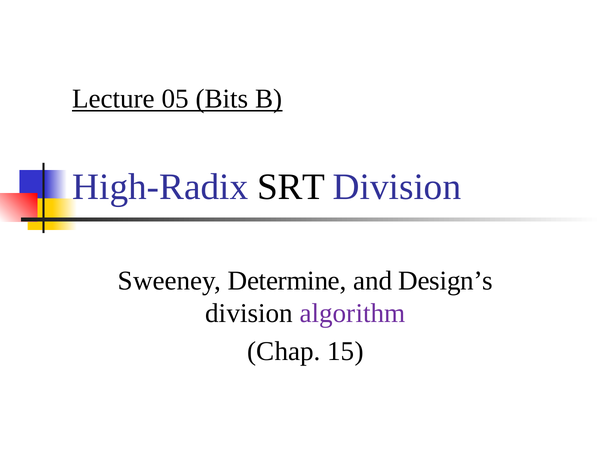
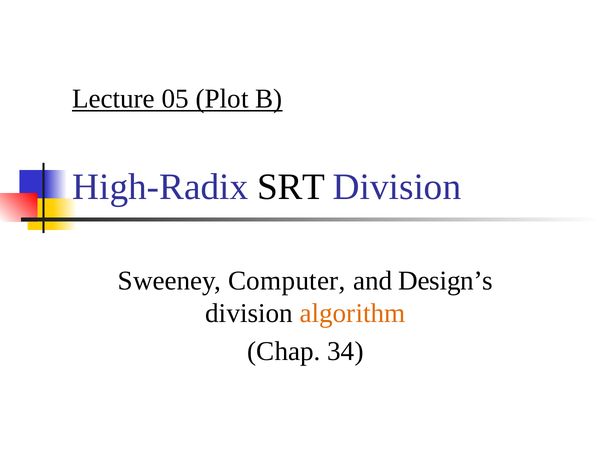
Bits: Bits -> Plot
Determine: Determine -> Computer
algorithm colour: purple -> orange
15: 15 -> 34
